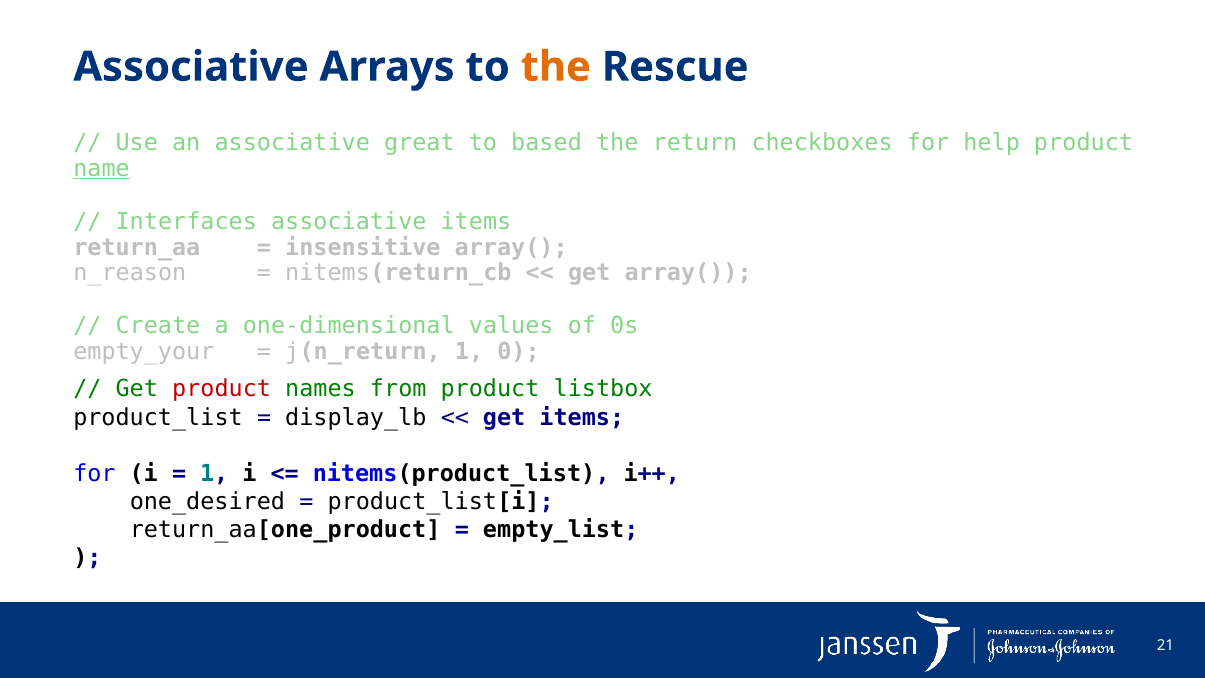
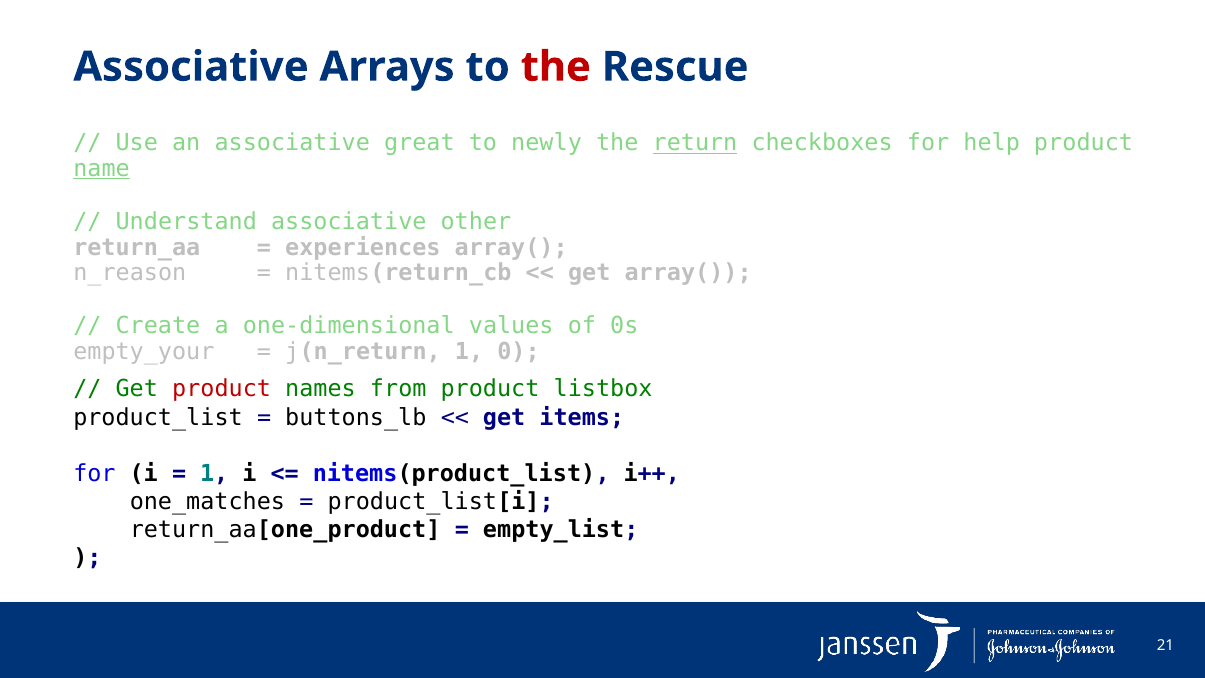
the at (556, 67) colour: orange -> red
based: based -> newly
return underline: none -> present
Interfaces: Interfaces -> Understand
associative items: items -> other
insensitive: insensitive -> experiences
display_lb: display_lb -> buttons_lb
one_desired: one_desired -> one_matches
